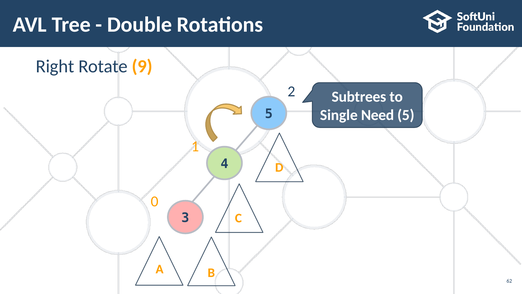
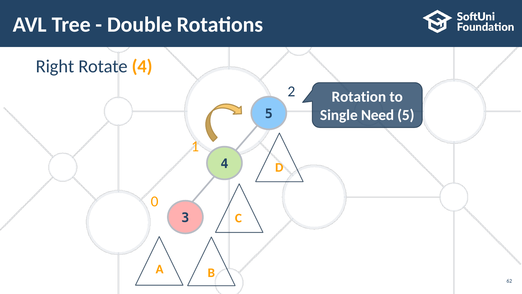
Rotate 9: 9 -> 4
Subtrees: Subtrees -> Rotation
